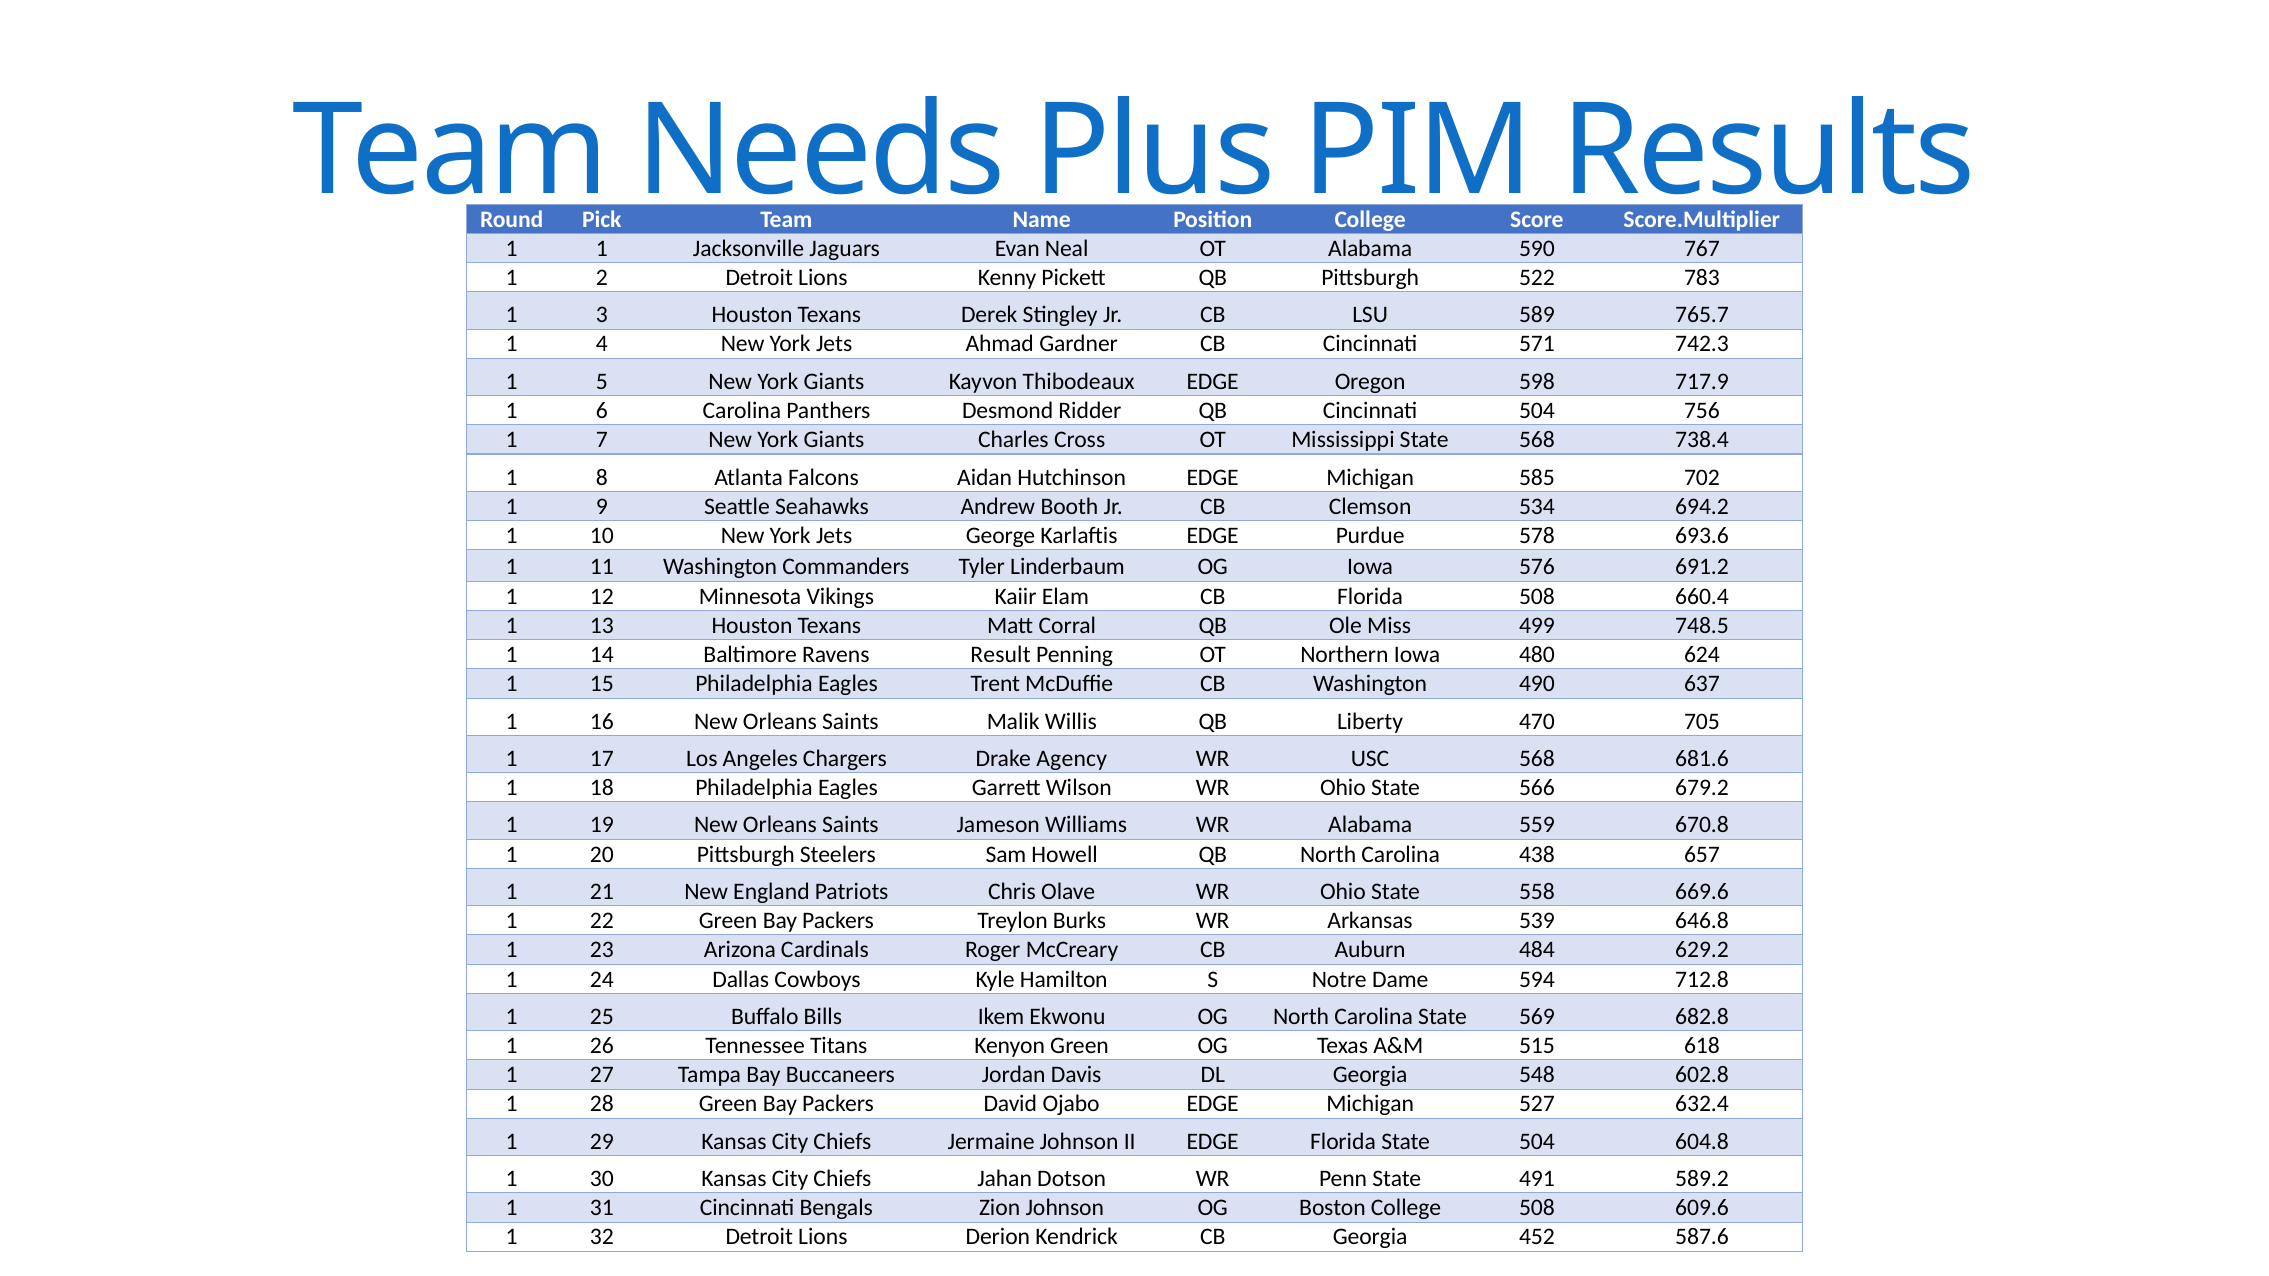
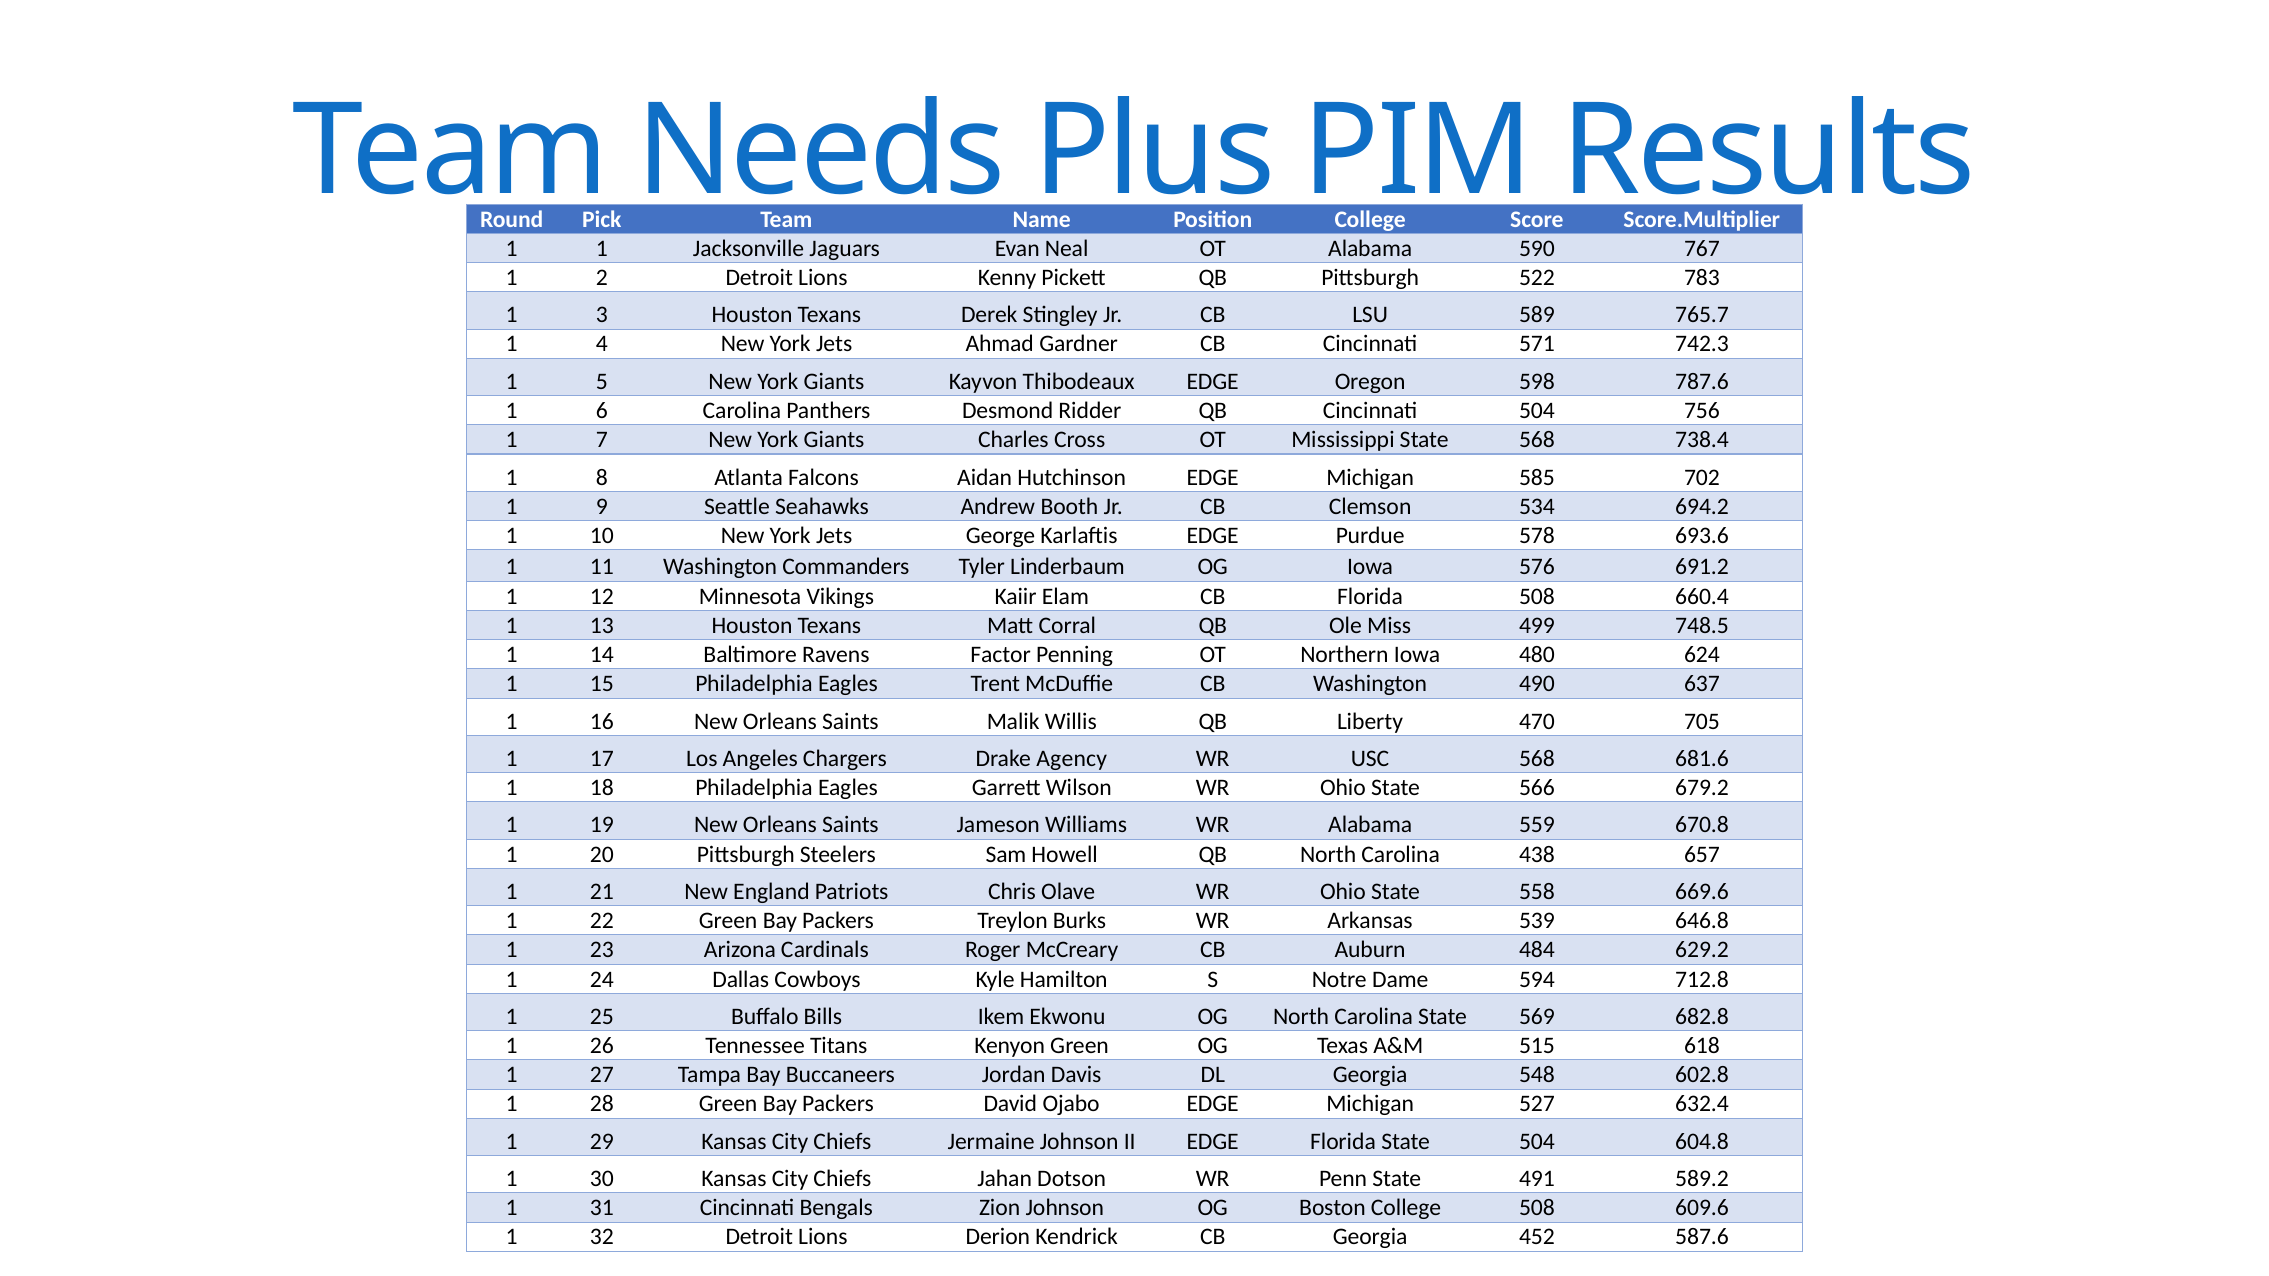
717.9: 717.9 -> 787.6
Result: Result -> Factor
